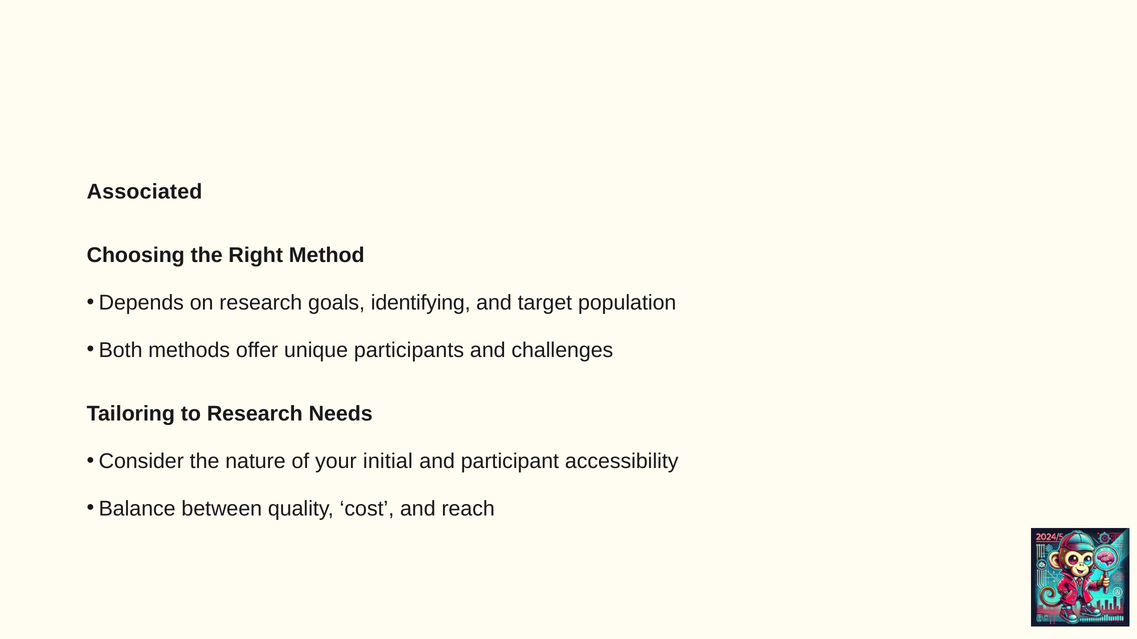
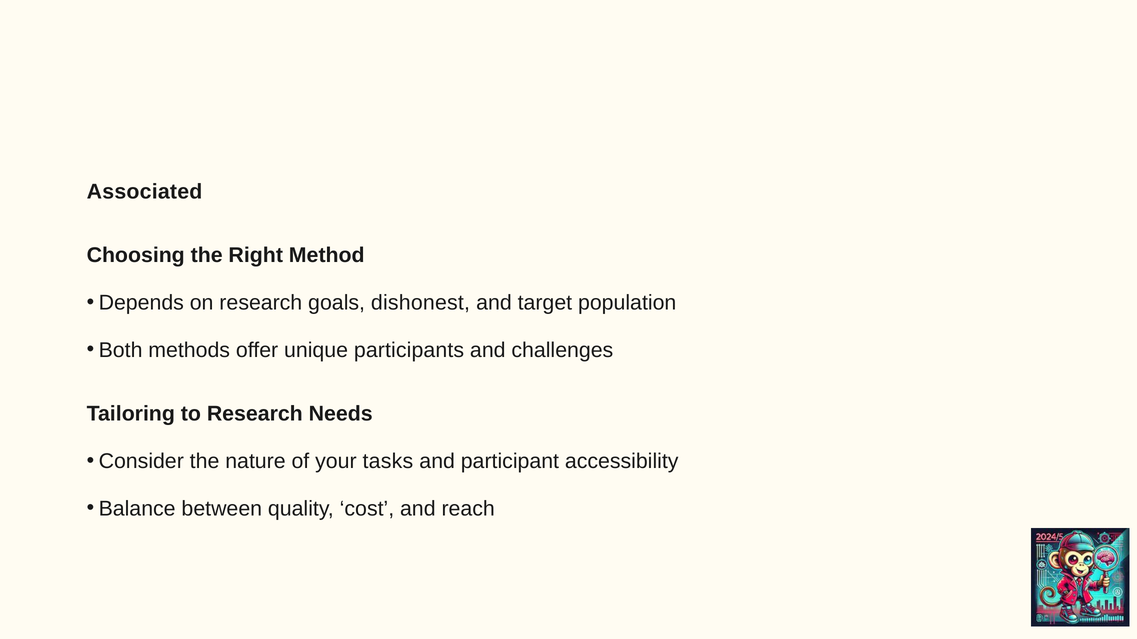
identifying: identifying -> dishonest
initial: initial -> tasks
